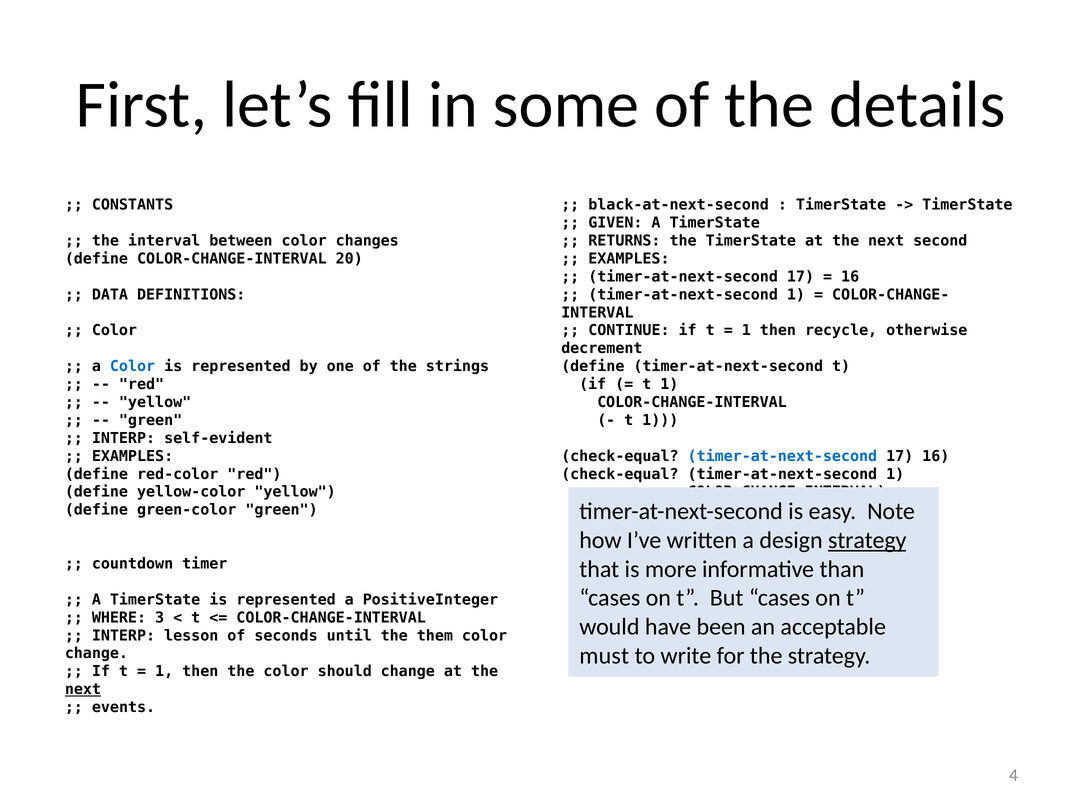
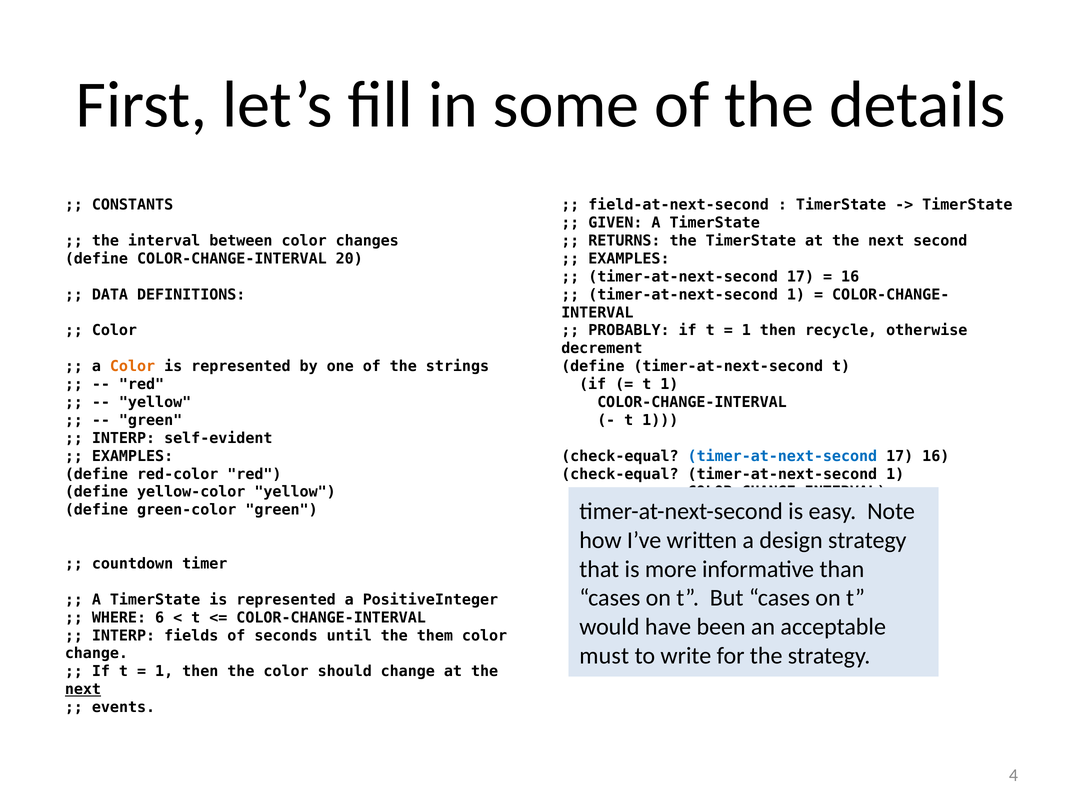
black-at-next-second: black-at-next-second -> field-at-next-second
CONTINUE: CONTINUE -> PROBABLY
Color at (133, 366) colour: blue -> orange
strategy at (867, 540) underline: present -> none
3: 3 -> 6
lesson: lesson -> fields
